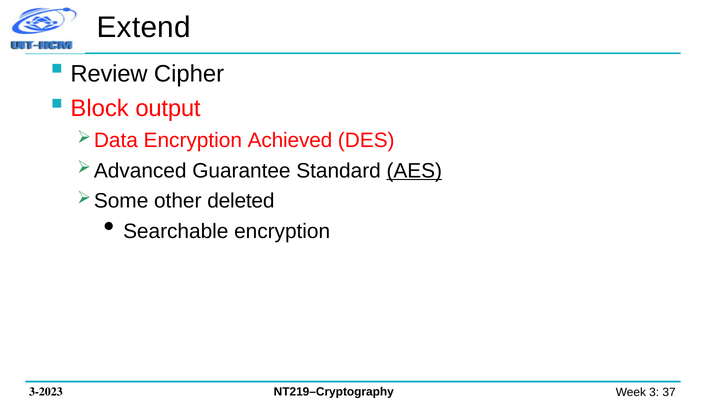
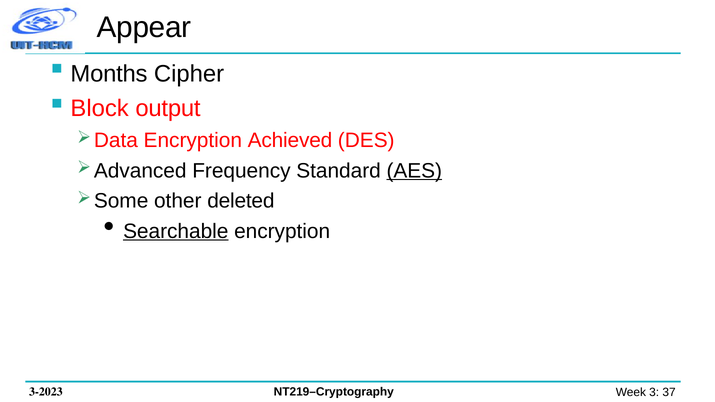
Extend: Extend -> Appear
Review: Review -> Months
Guarantee: Guarantee -> Frequency
Searchable underline: none -> present
